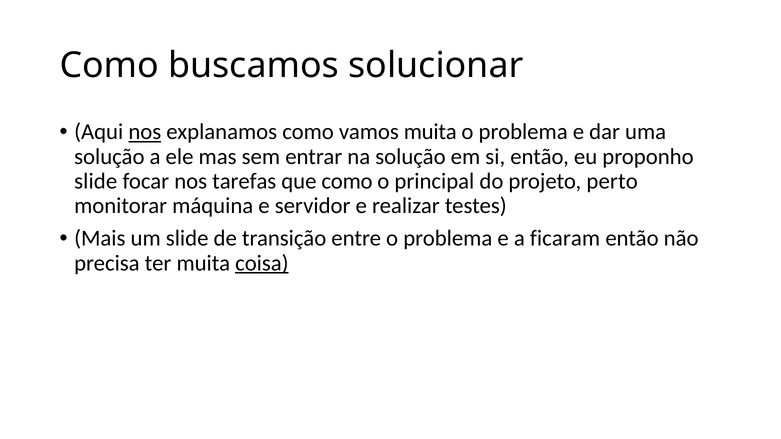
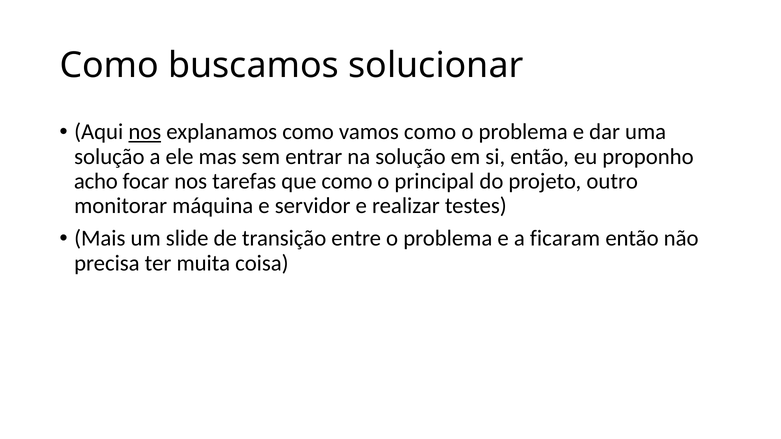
vamos muita: muita -> como
slide at (96, 181): slide -> acho
perto: perto -> outro
coisa underline: present -> none
